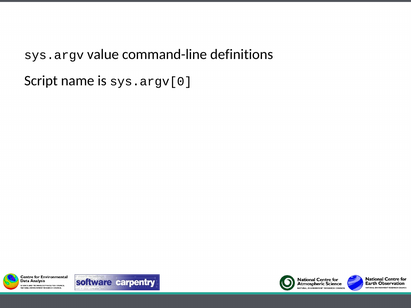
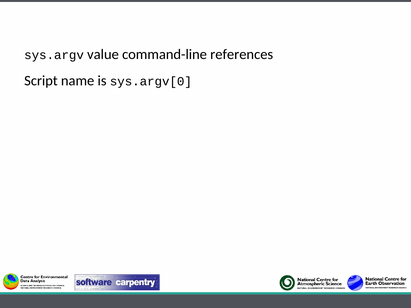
definitions: definitions -> references
